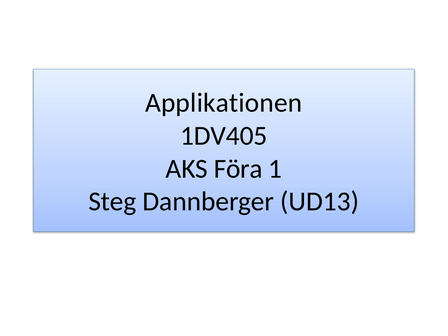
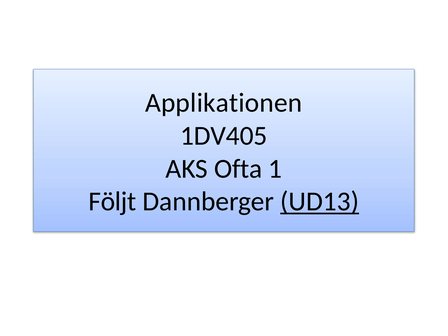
Föra: Föra -> Ofta
Steg: Steg -> Följt
UD13 underline: none -> present
